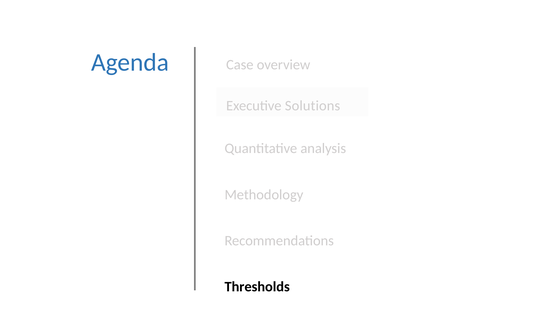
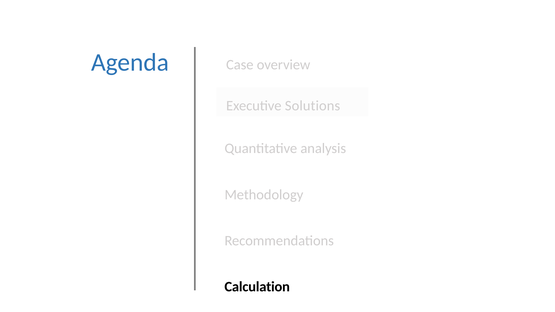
Thresholds: Thresholds -> Calculation
